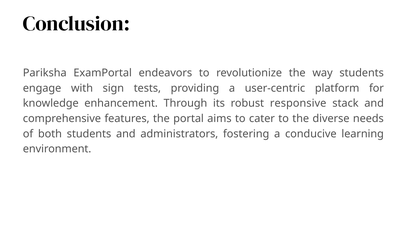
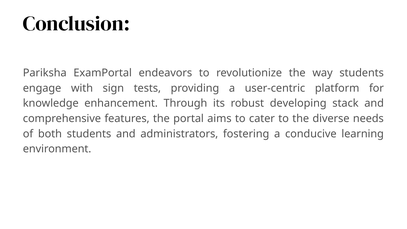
responsive: responsive -> developing
